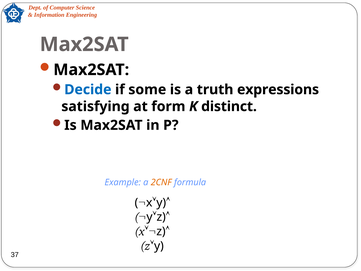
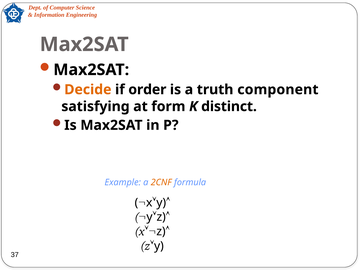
Decide colour: blue -> orange
some: some -> order
expressions: expressions -> component
